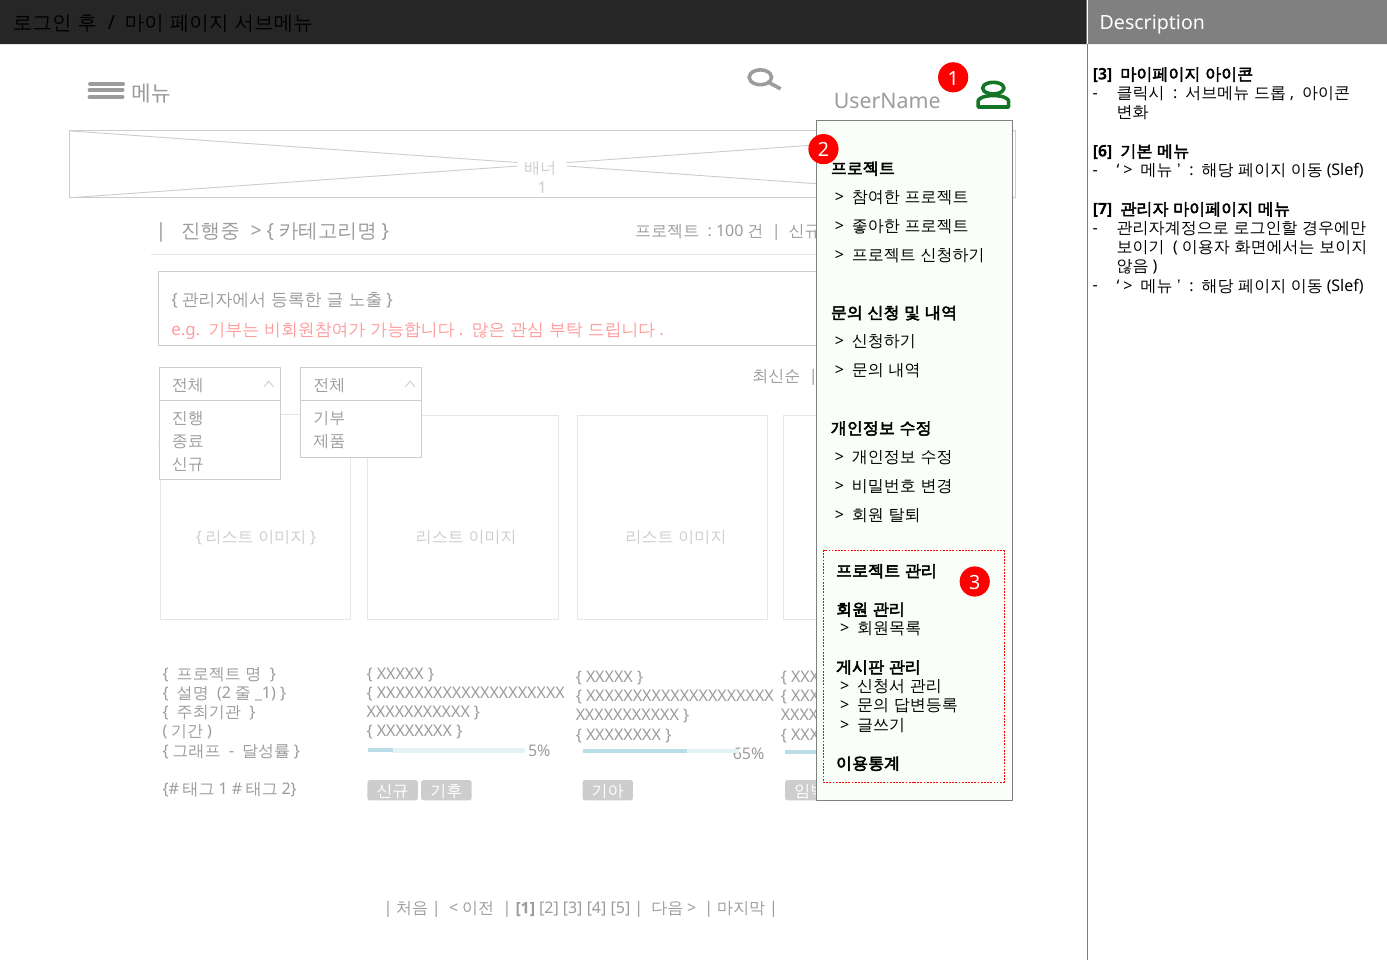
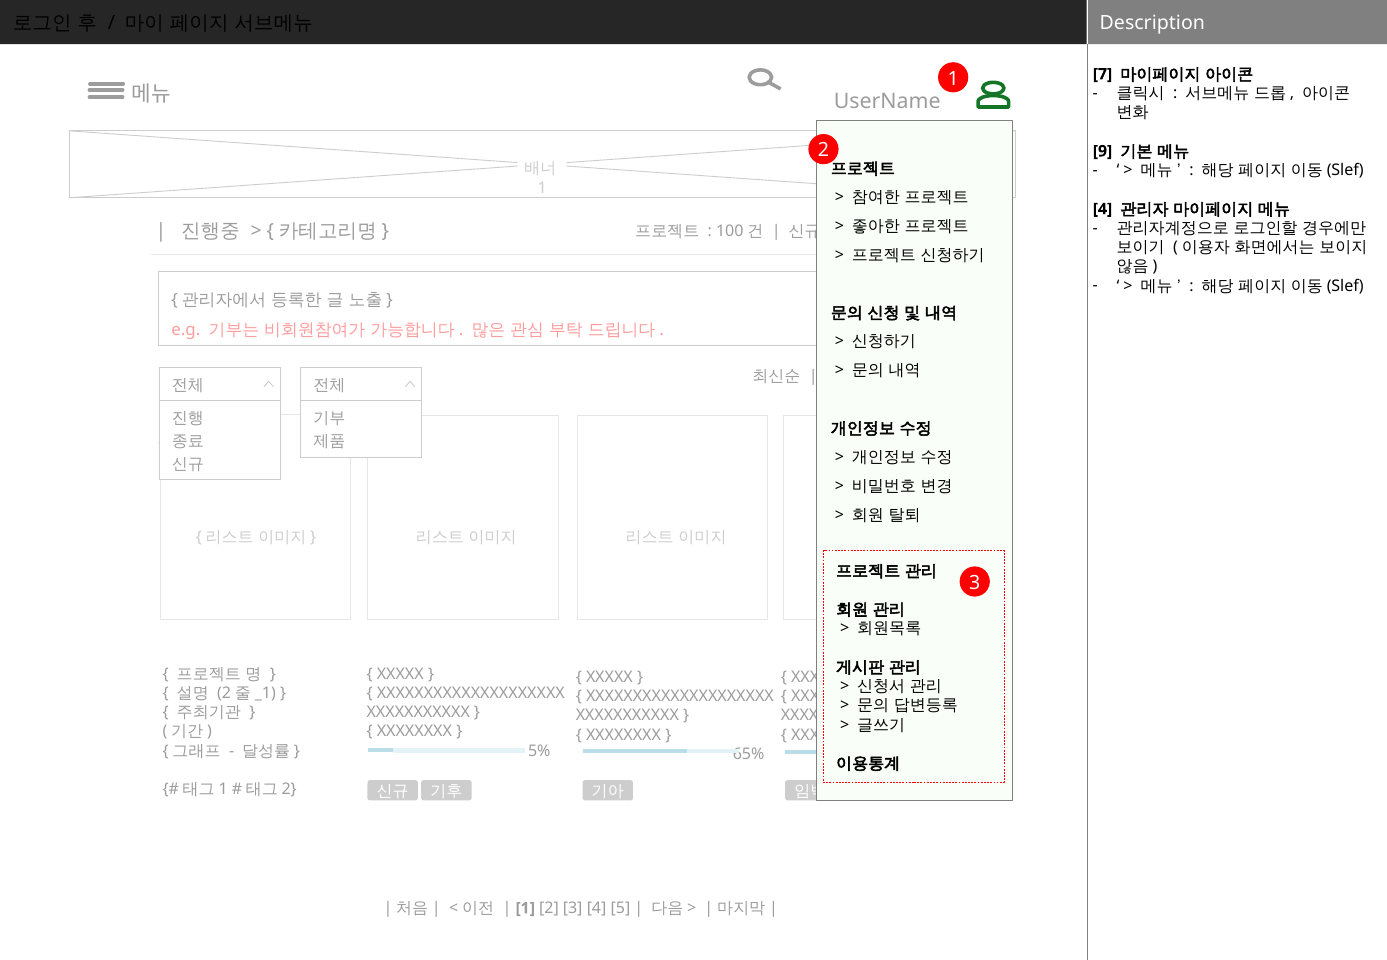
3 at (1103, 74): 3 -> 7
6: 6 -> 9
7 at (1103, 209): 7 -> 4
